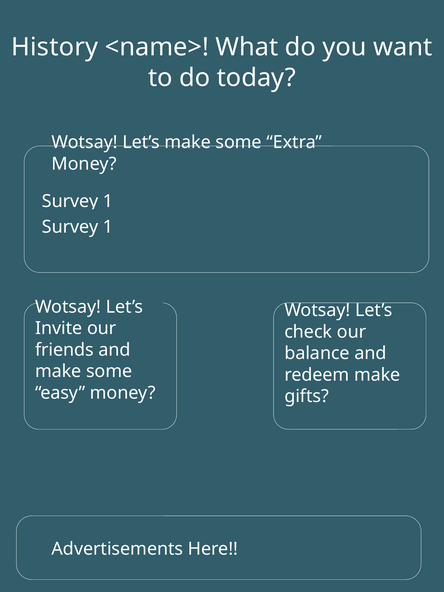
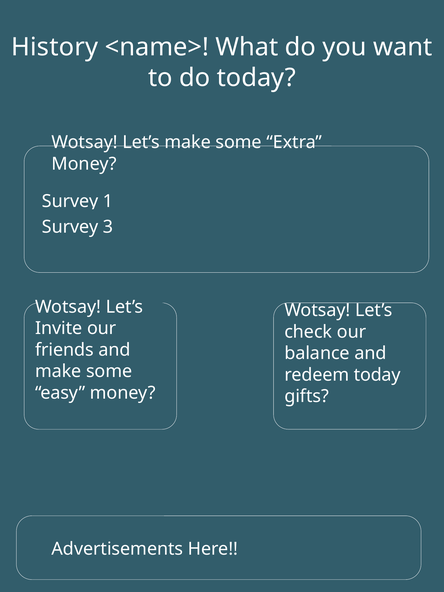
1 at (108, 227): 1 -> 3
redeem make: make -> today
